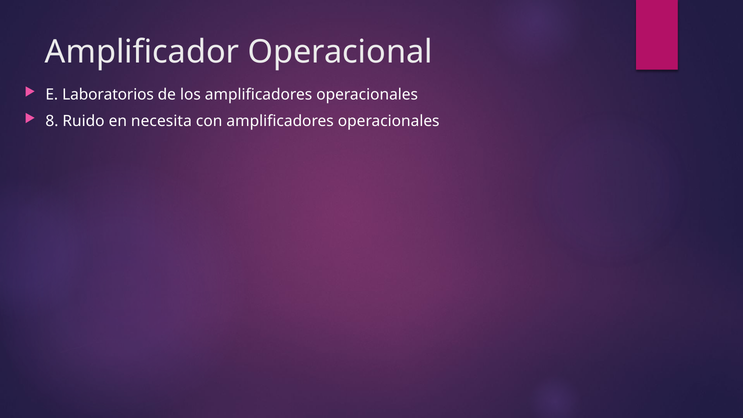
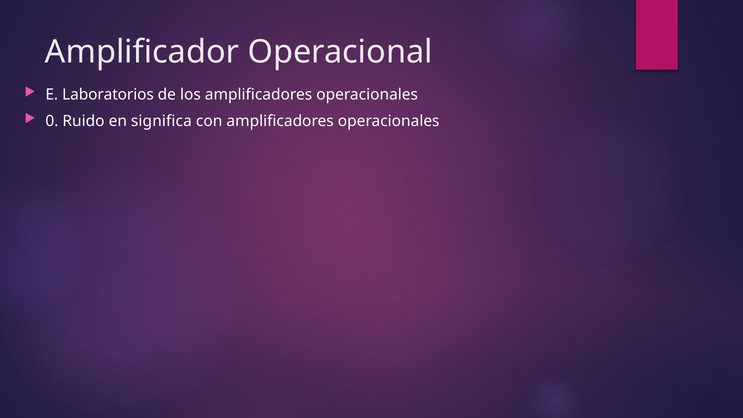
8: 8 -> 0
necesita: necesita -> significa
